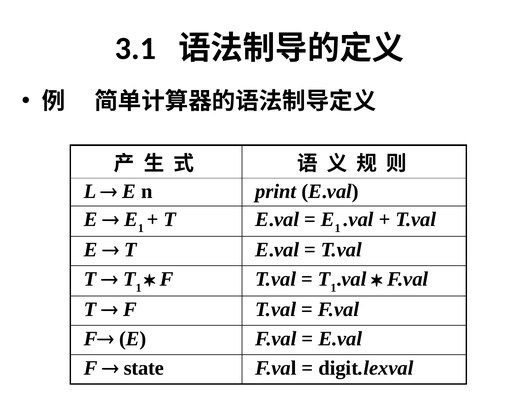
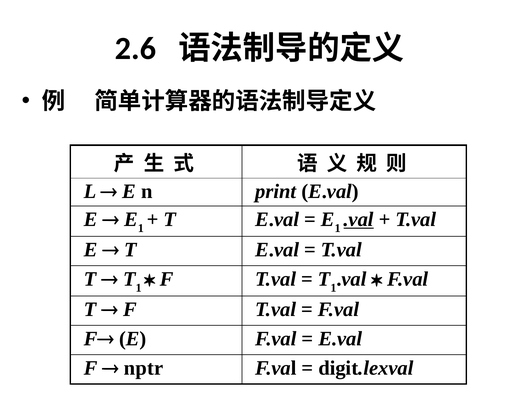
3.1: 3.1 -> 2.6
.val at (359, 219) underline: none -> present
state: state -> nptr
